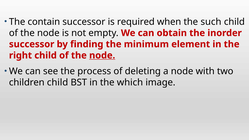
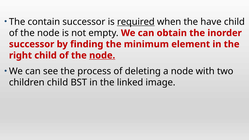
required underline: none -> present
such: such -> have
which: which -> linked
